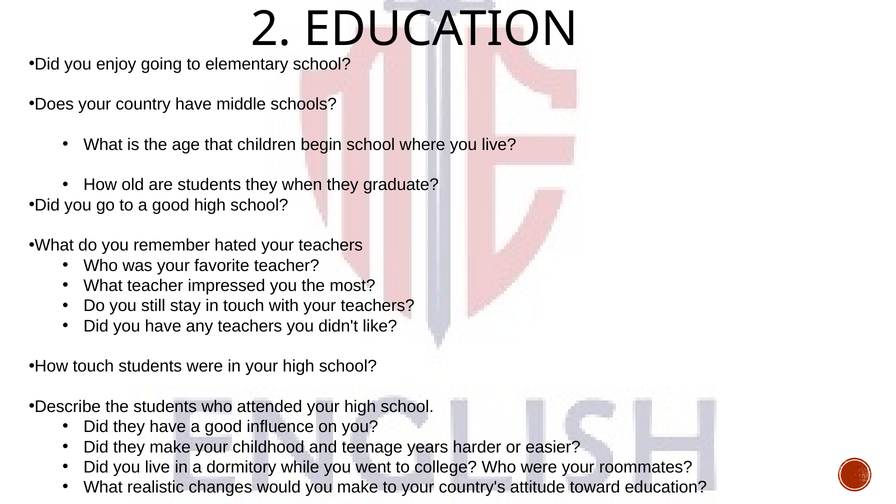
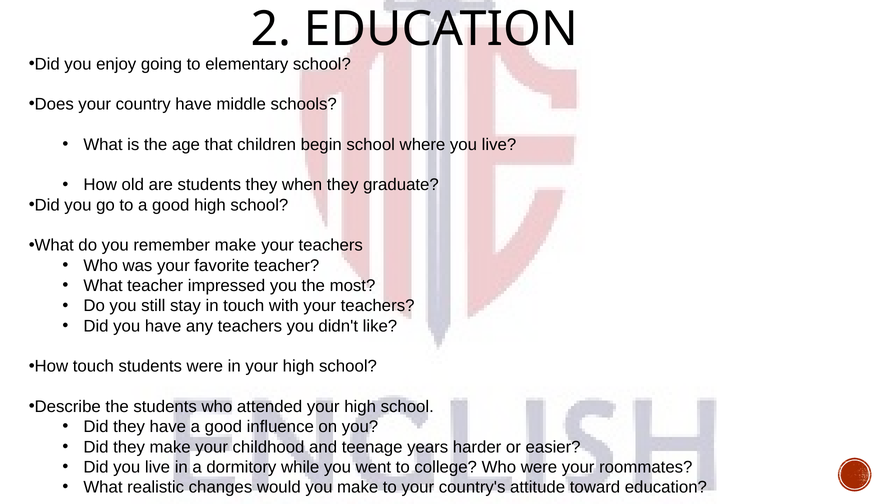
remember hated: hated -> make
